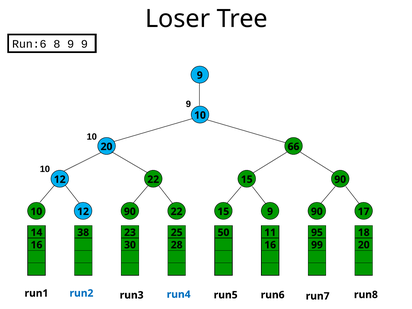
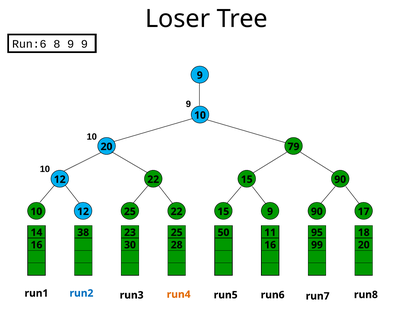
66: 66 -> 79
12 90: 90 -> 25
run4 colour: blue -> orange
